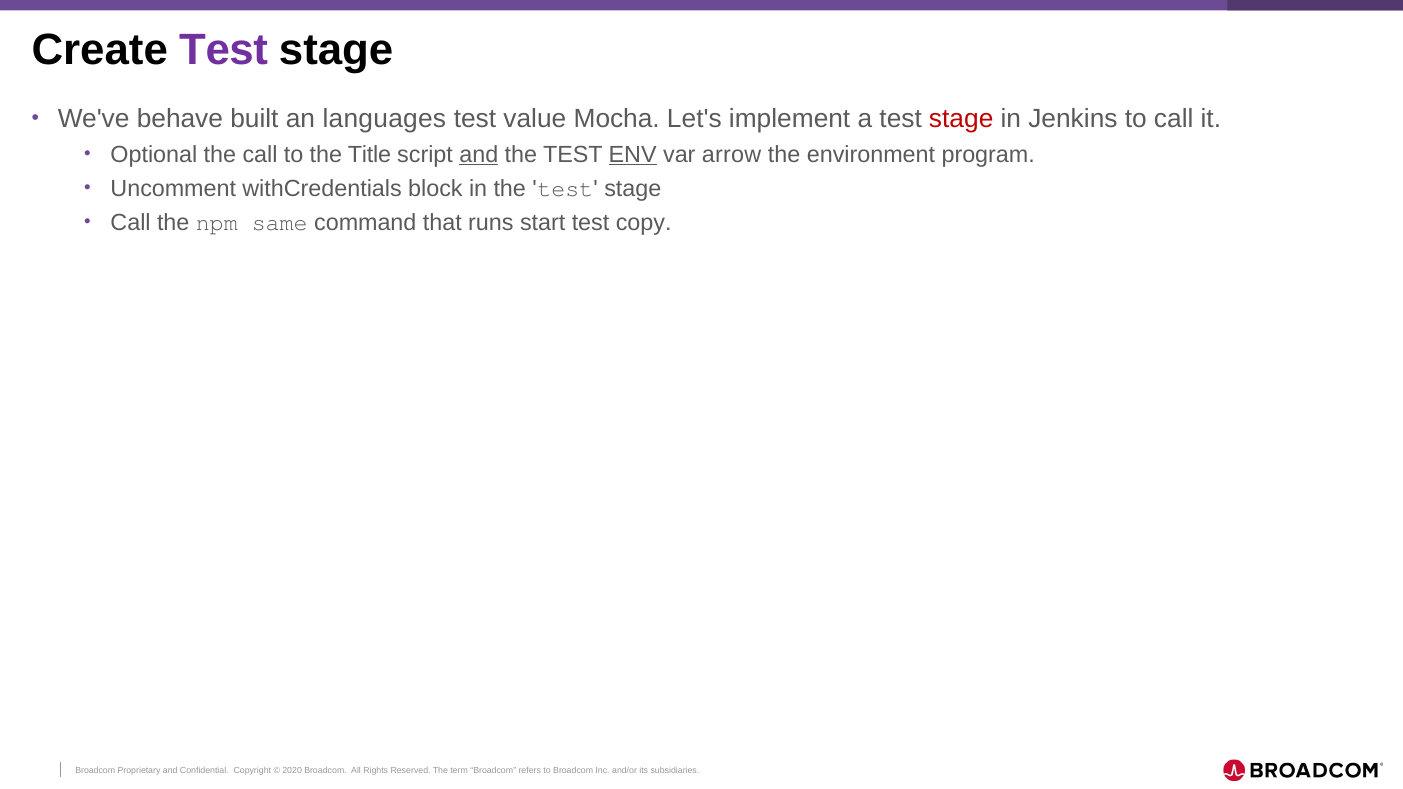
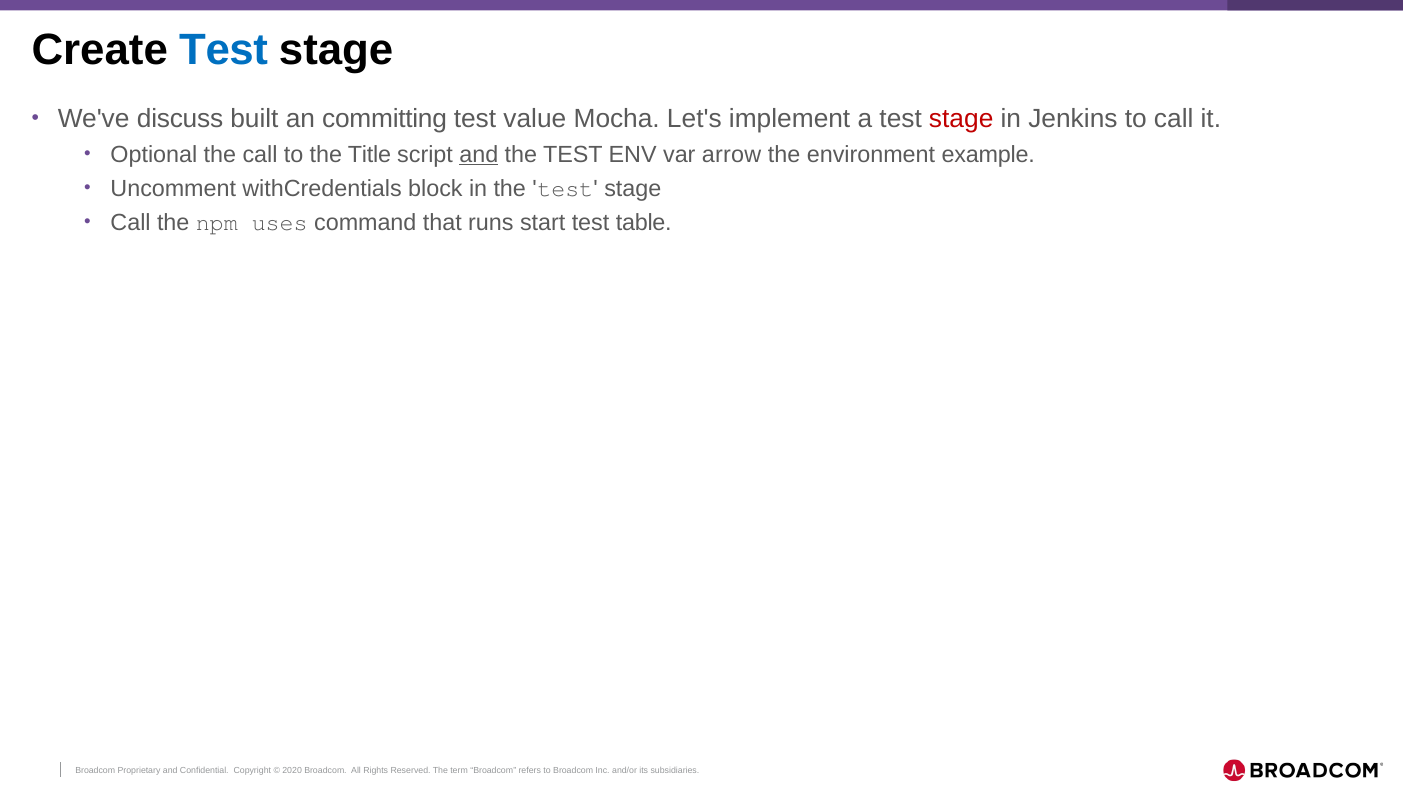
Test at (224, 50) colour: purple -> blue
behave: behave -> discuss
languages: languages -> committing
ENV underline: present -> none
program: program -> example
same: same -> uses
copy: copy -> table
